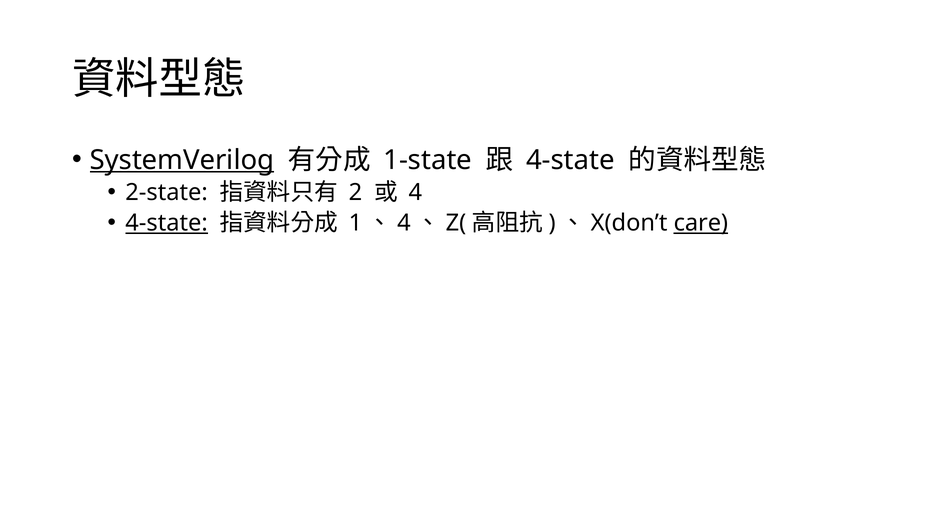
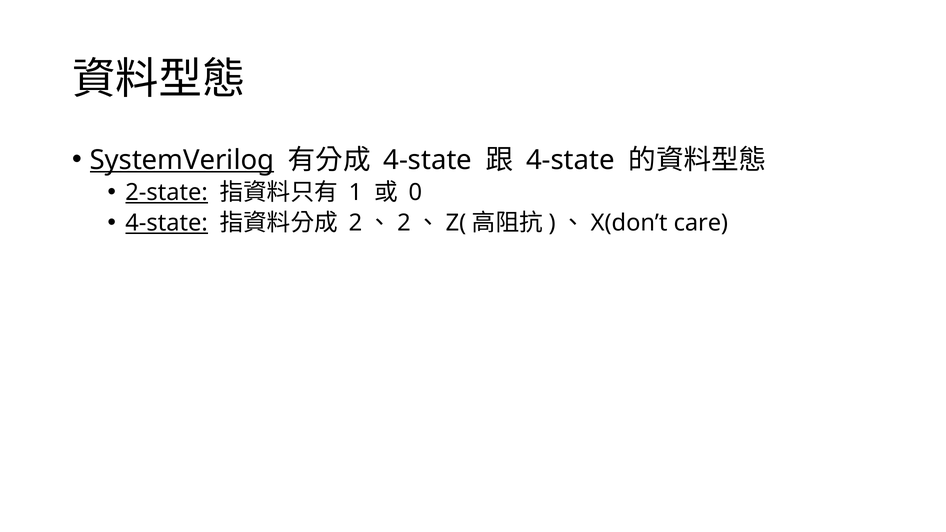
1-state at (428, 160): 1-state -> 4-state
2-state underline: none -> present
2: 2 -> 1
4 at (415, 193): 4 -> 0
1 at (355, 223): 1 -> 2
4 at (404, 223): 4 -> 2
care underline: present -> none
